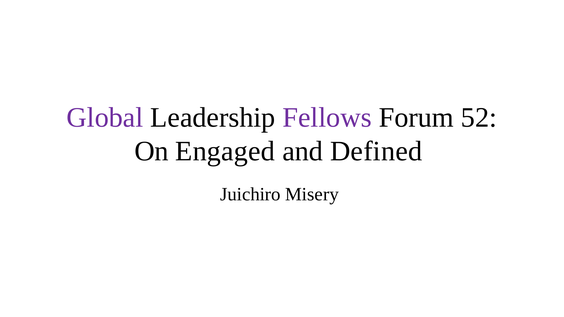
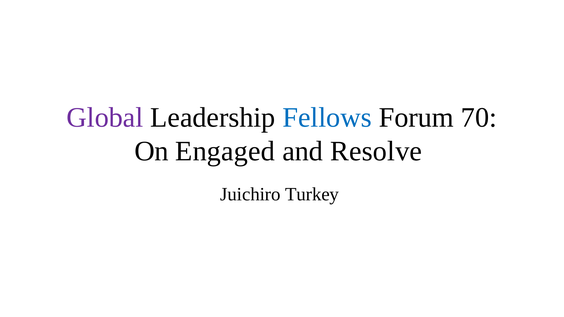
Fellows colour: purple -> blue
52: 52 -> 70
Defined: Defined -> Resolve
Misery: Misery -> Turkey
